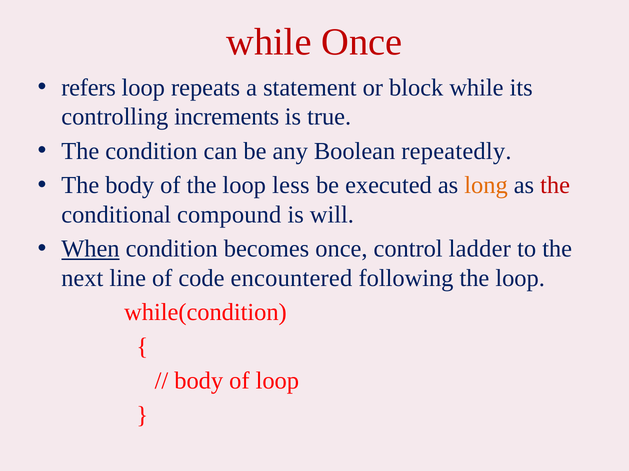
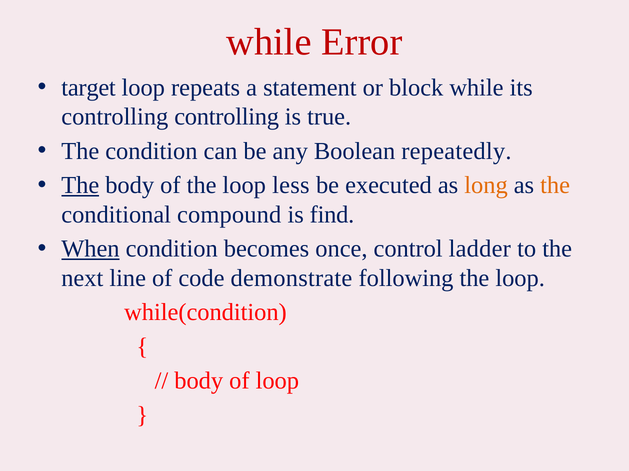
while Once: Once -> Error
refers: refers -> target
controlling increments: increments -> controlling
The at (80, 186) underline: none -> present
the at (555, 186) colour: red -> orange
will: will -> find
encountered: encountered -> demonstrate
